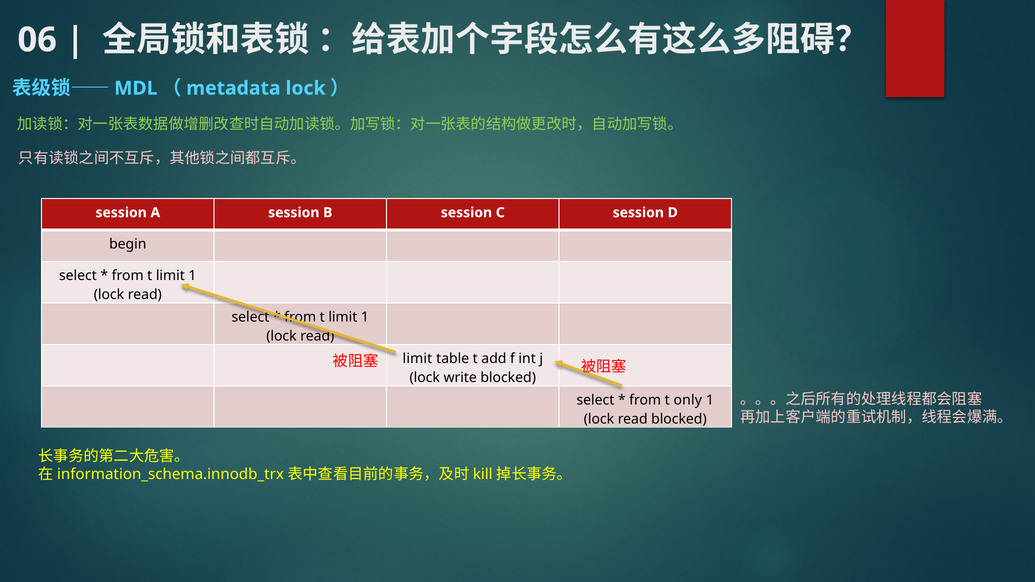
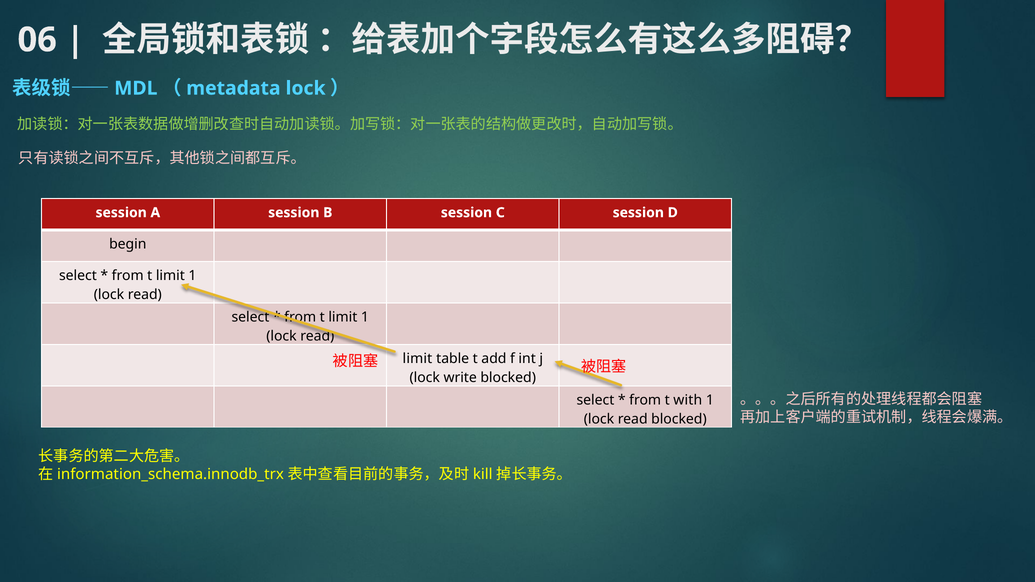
only: only -> with
